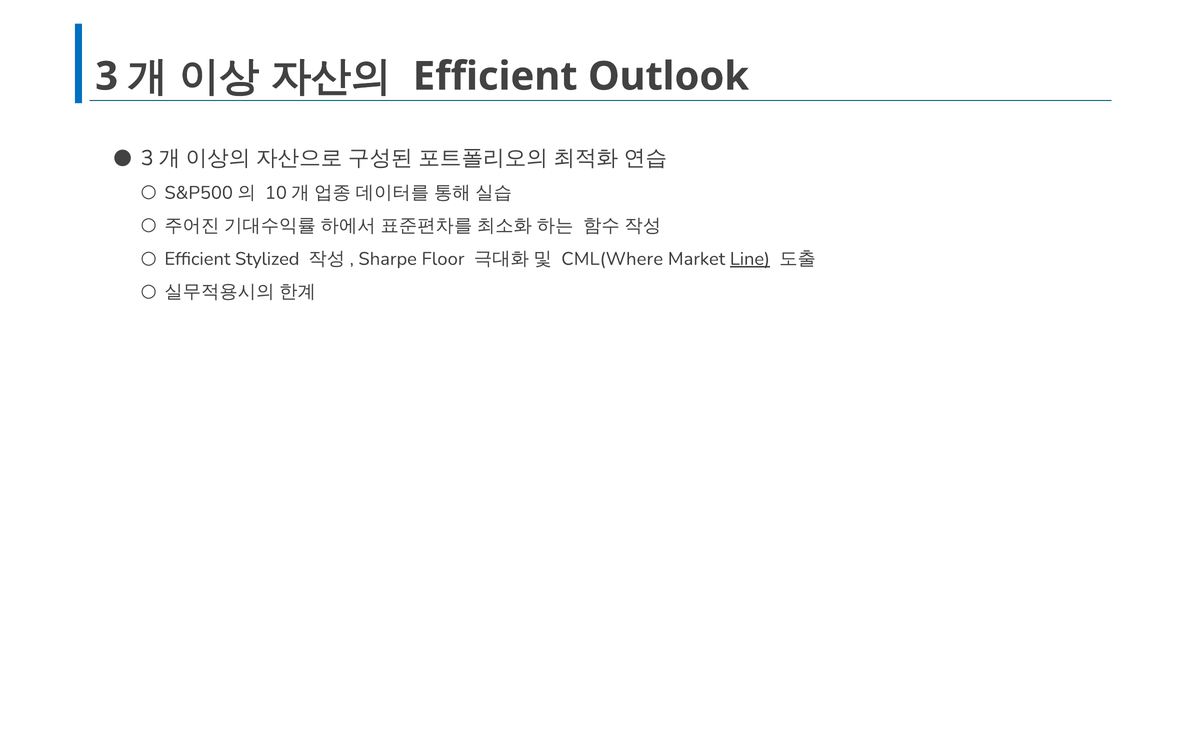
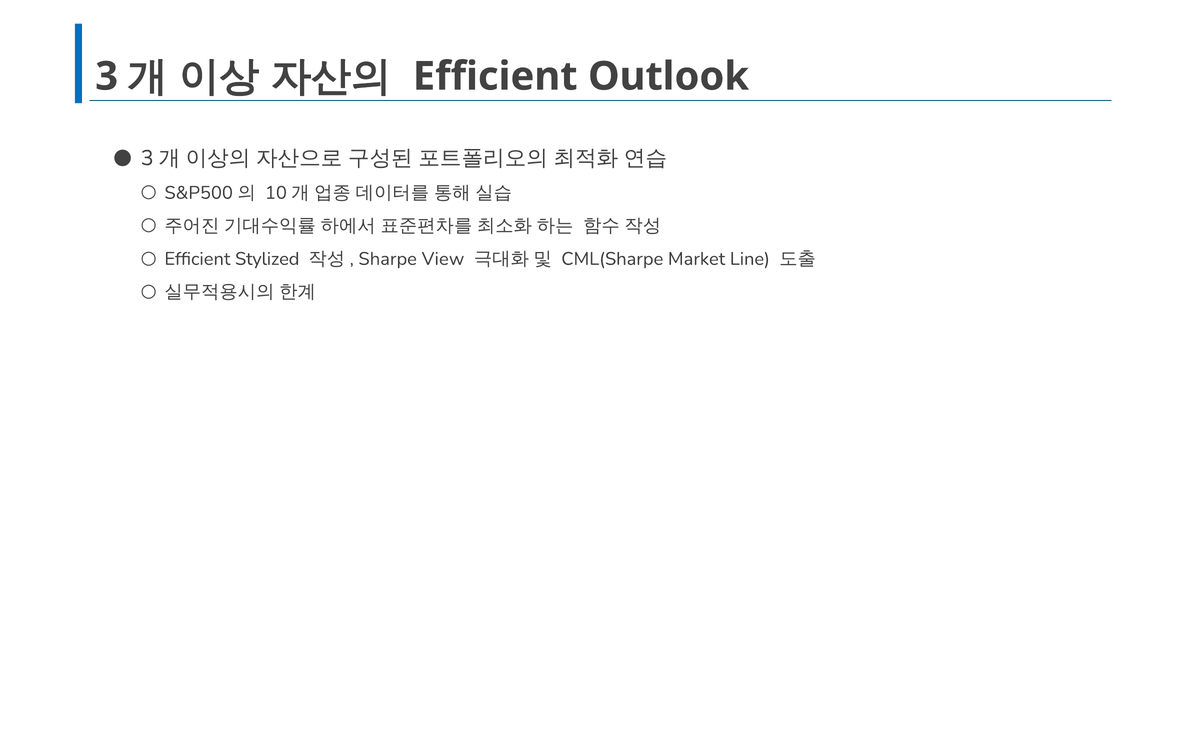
Floor: Floor -> View
CML(Where: CML(Where -> CML(Sharpe
Line underline: present -> none
